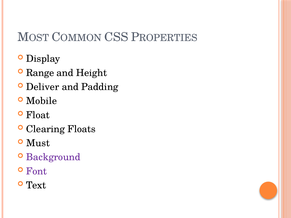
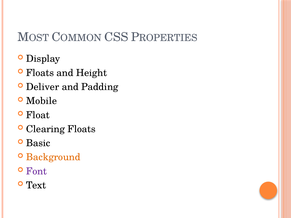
Range at (40, 73): Range -> Floats
Must: Must -> Basic
Background colour: purple -> orange
